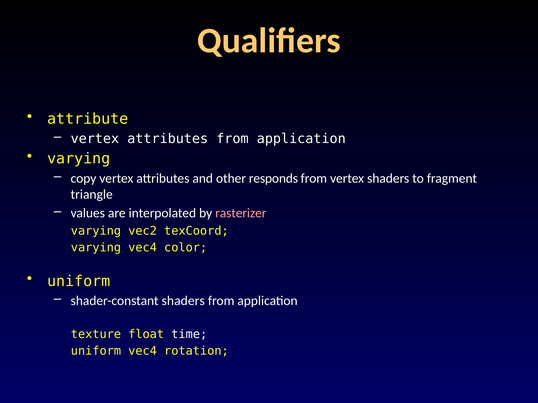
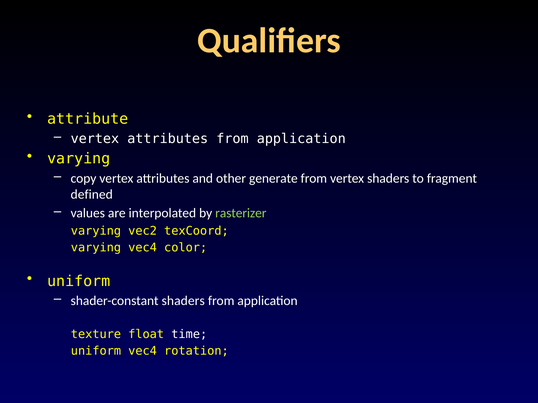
responds: responds -> generate
triangle: triangle -> defined
rasterizer colour: pink -> light green
